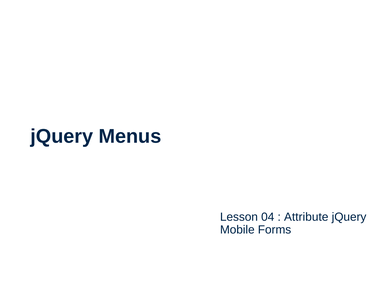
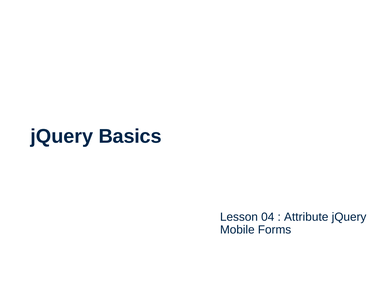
Menus: Menus -> Basics
